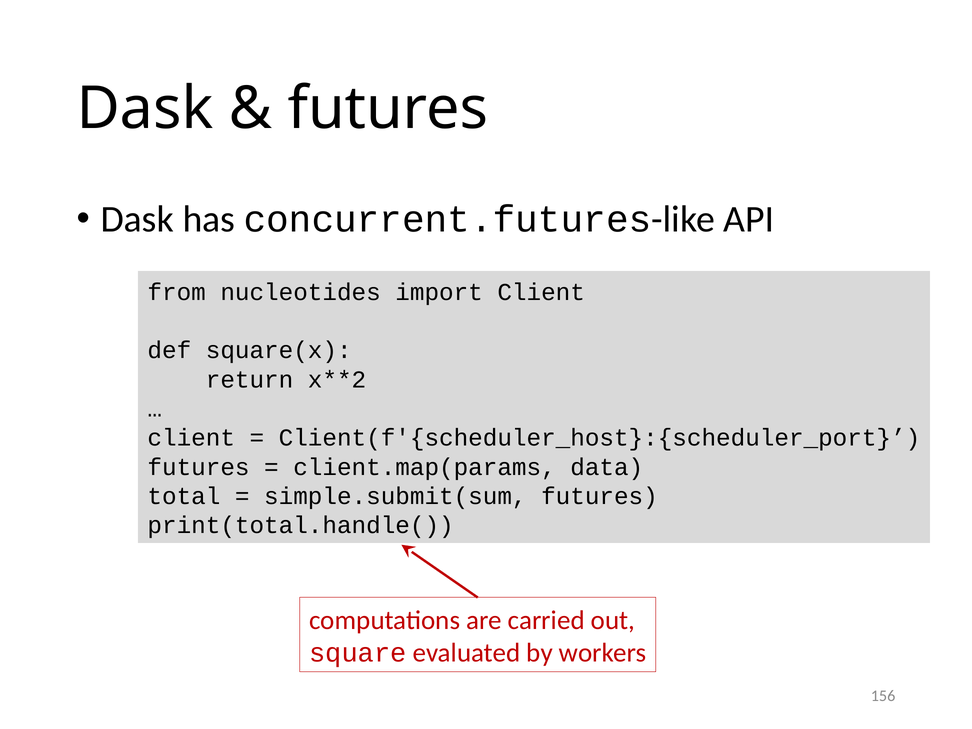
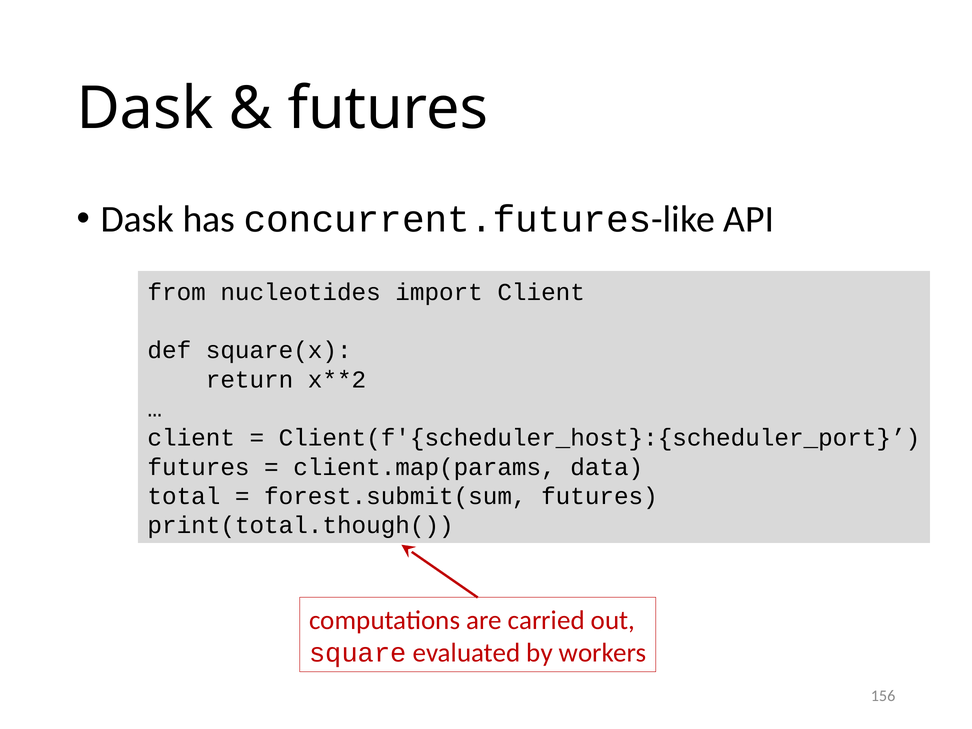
simple.submit(sum: simple.submit(sum -> forest.submit(sum
print(total.handle(: print(total.handle( -> print(total.though(
